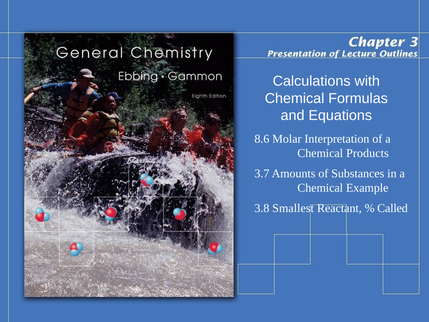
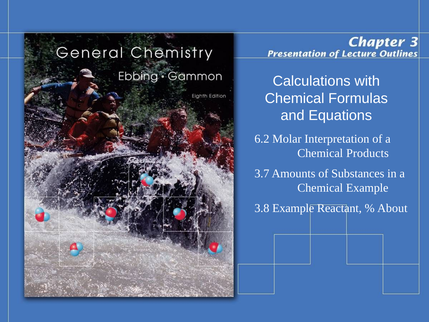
8.6: 8.6 -> 6.2
3.8 Smallest: Smallest -> Example
Called: Called -> About
